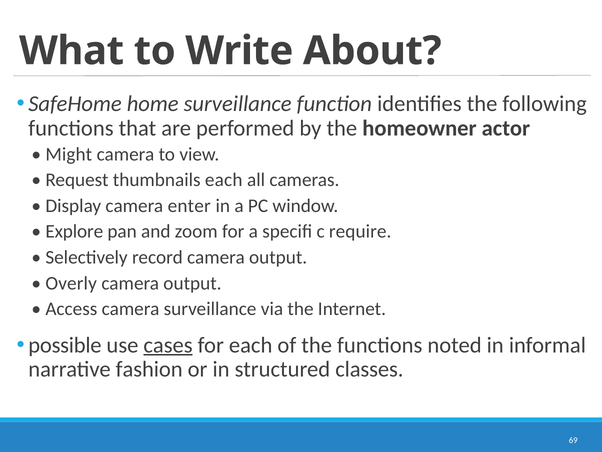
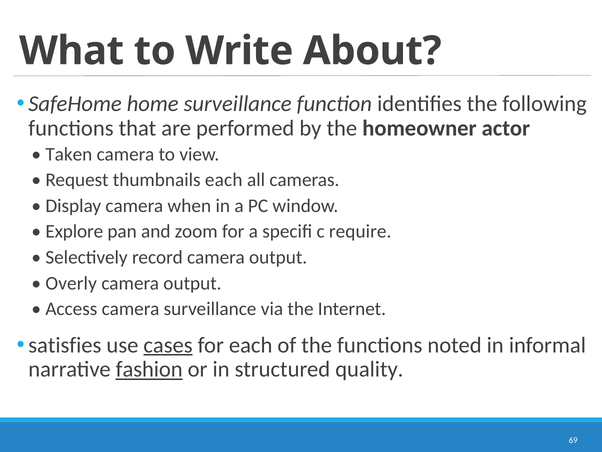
Might: Might -> Taken
enter: enter -> when
possible: possible -> satisfies
fashion underline: none -> present
classes: classes -> quality
